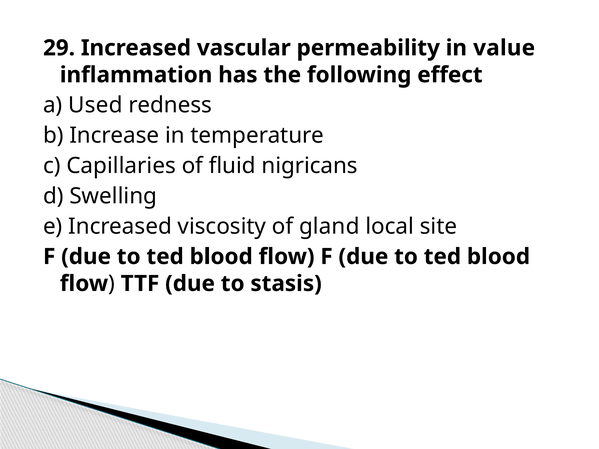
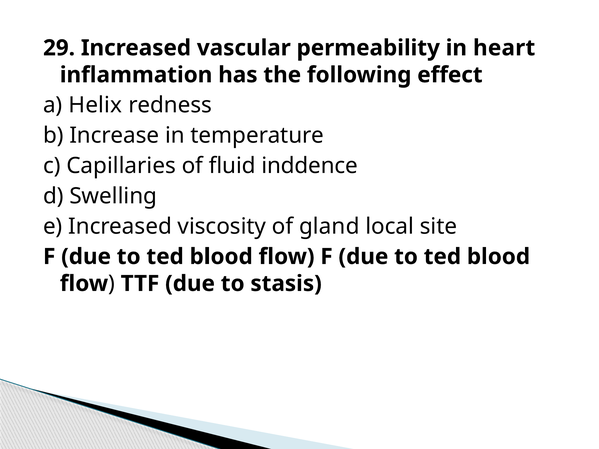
value: value -> heart
Used: Used -> Helix
nigricans: nigricans -> inddence
